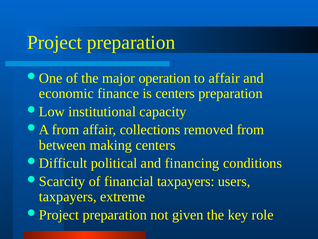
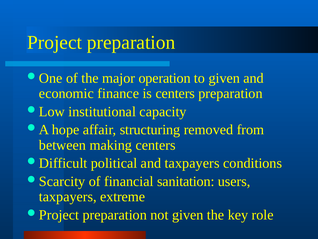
to affair: affair -> given
from at (66, 130): from -> hope
collections: collections -> structuring
and financing: financing -> taxpayers
financial taxpayers: taxpayers -> sanitation
